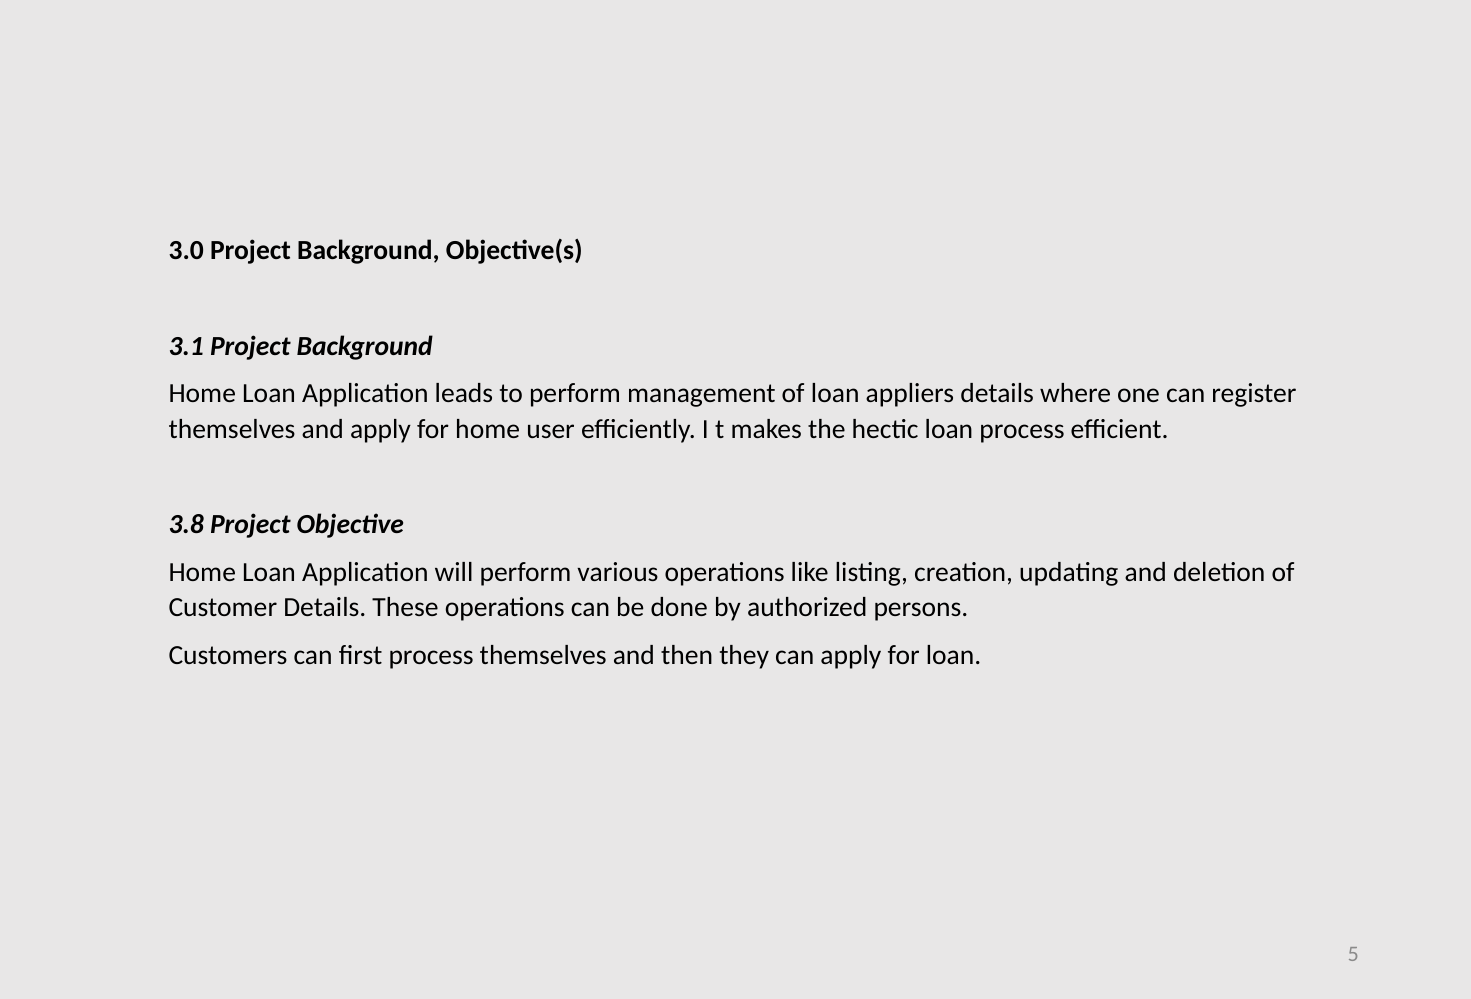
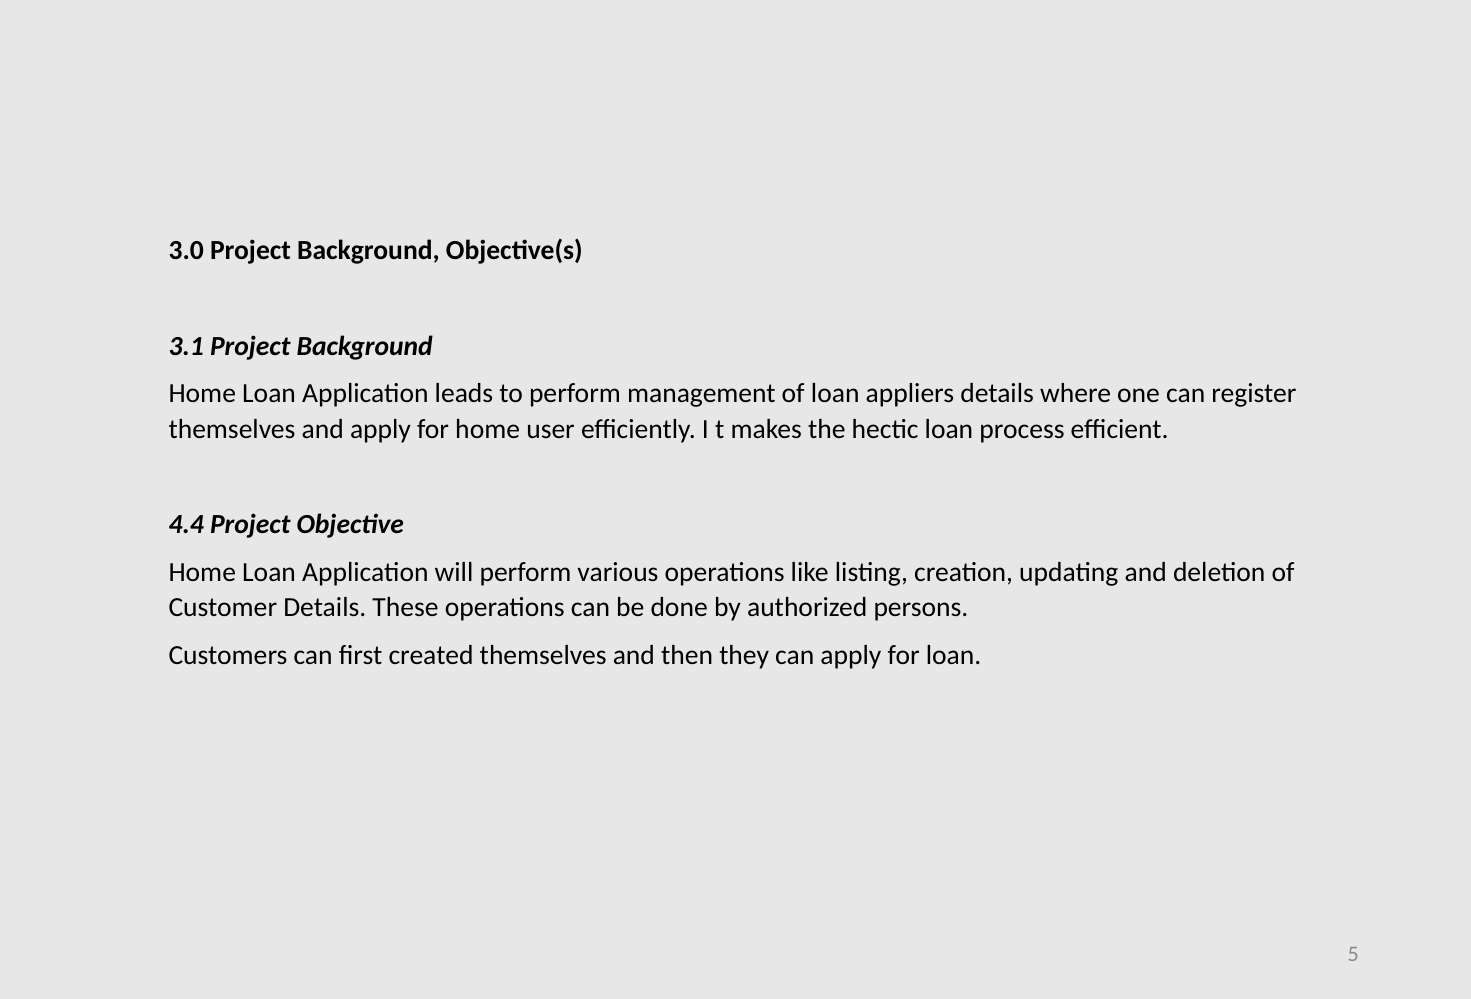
3.8: 3.8 -> 4.4
first process: process -> created
